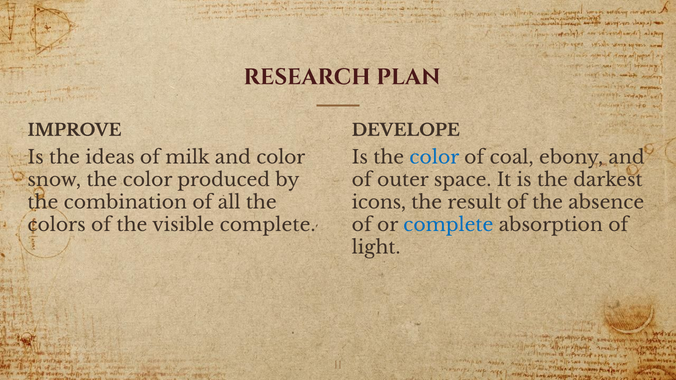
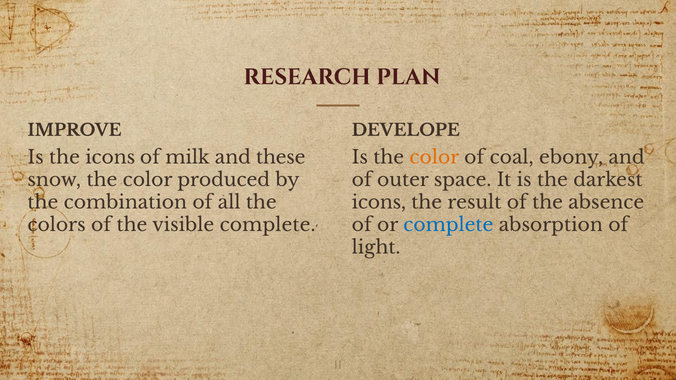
the ideas: ideas -> icons
and color: color -> these
color at (434, 158) colour: blue -> orange
